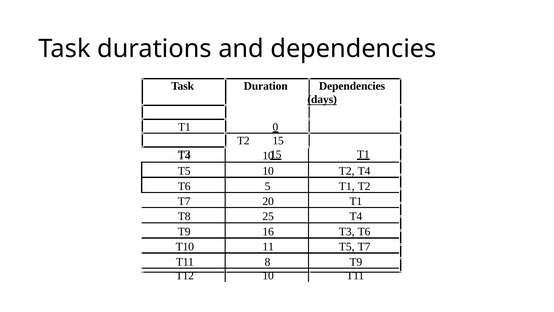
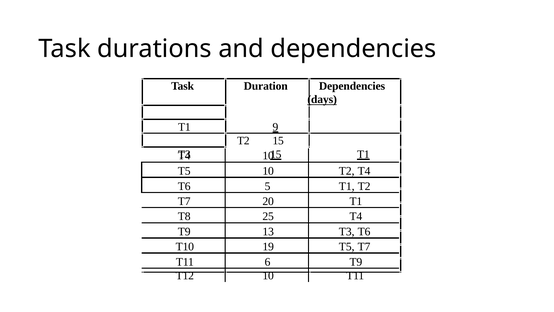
0: 0 -> 9
16: 16 -> 13
11: 11 -> 19
8: 8 -> 6
